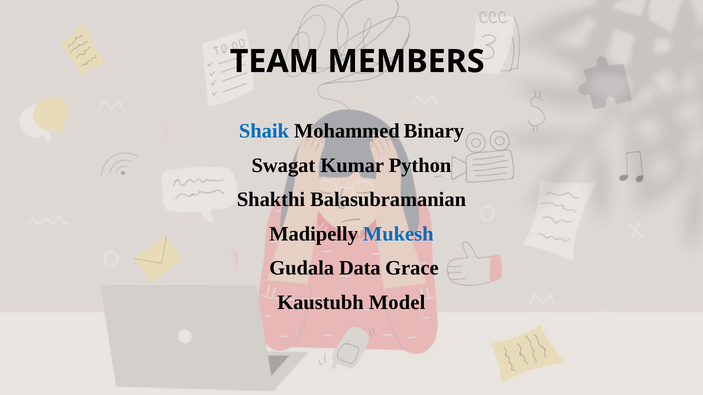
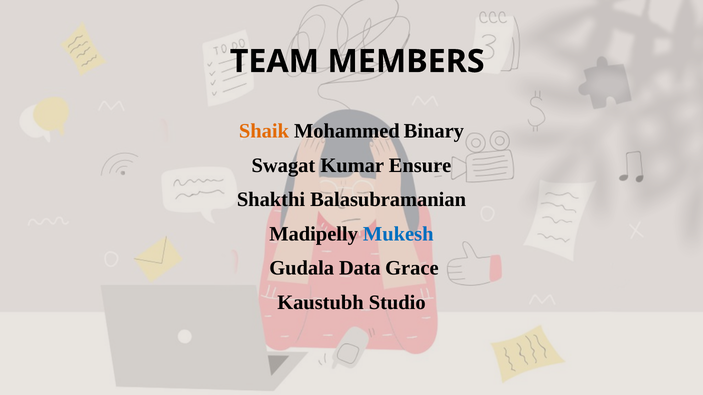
Shaik colour: blue -> orange
Python: Python -> Ensure
Model: Model -> Studio
